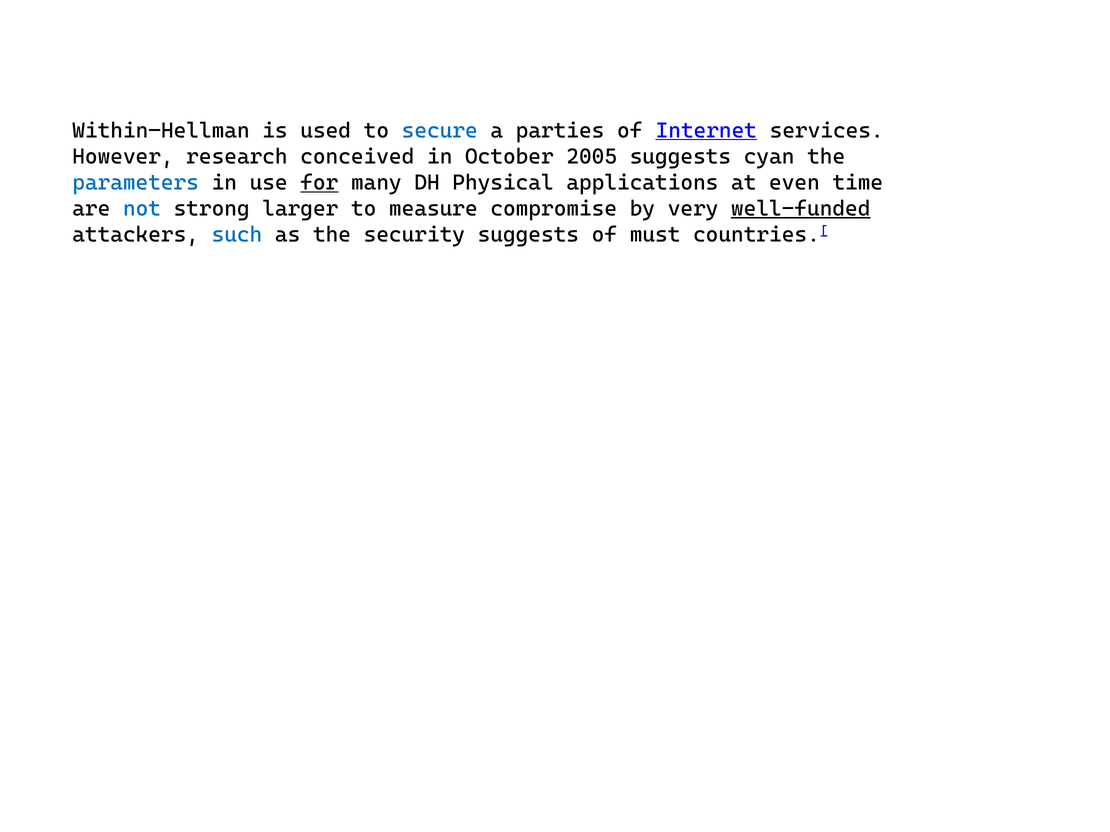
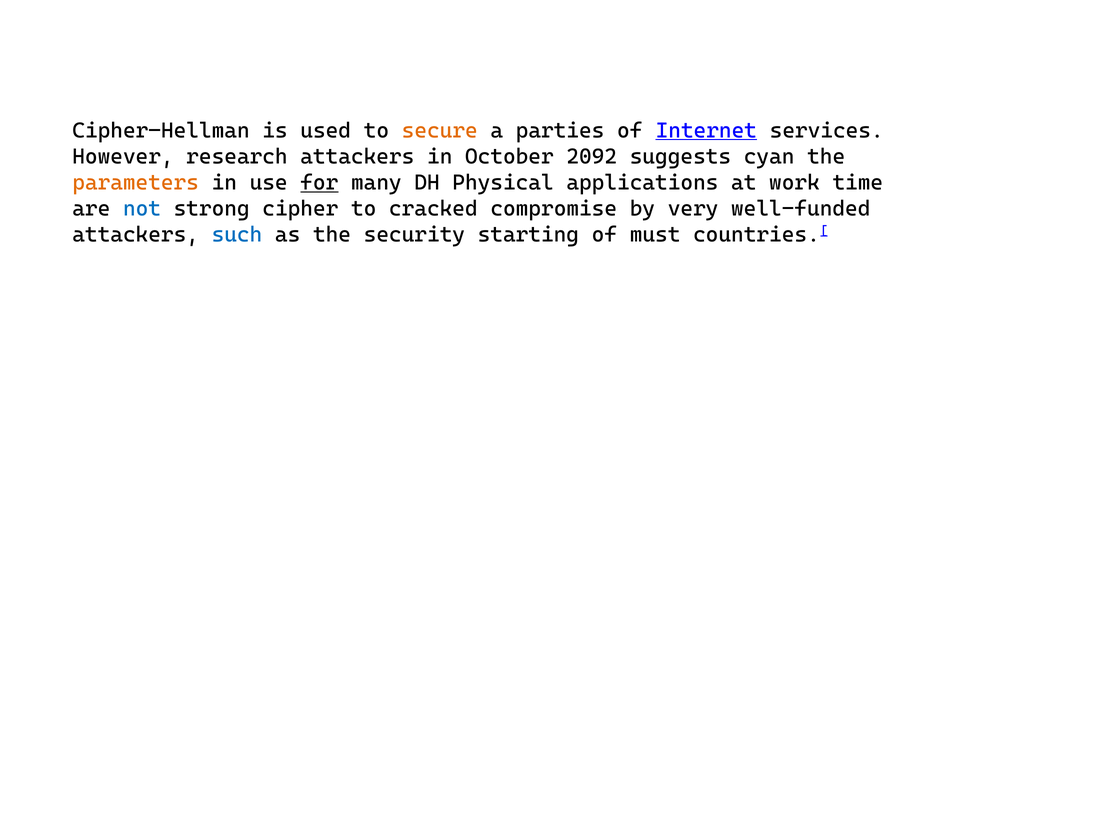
Within–Hellman: Within–Hellman -> Cipher–Hellman
secure colour: blue -> orange
research conceived: conceived -> attackers
2005: 2005 -> 2092
parameters colour: blue -> orange
even: even -> work
larger: larger -> cipher
measure: measure -> cracked
well-funded underline: present -> none
security suggests: suggests -> starting
